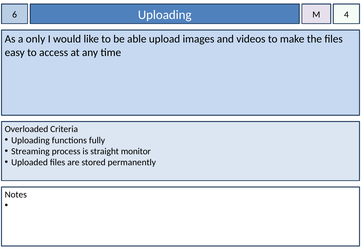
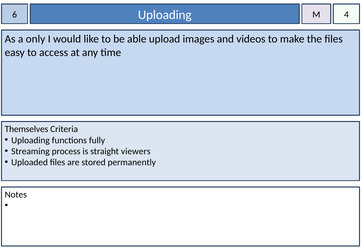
Overloaded: Overloaded -> Themselves
monitor: monitor -> viewers
